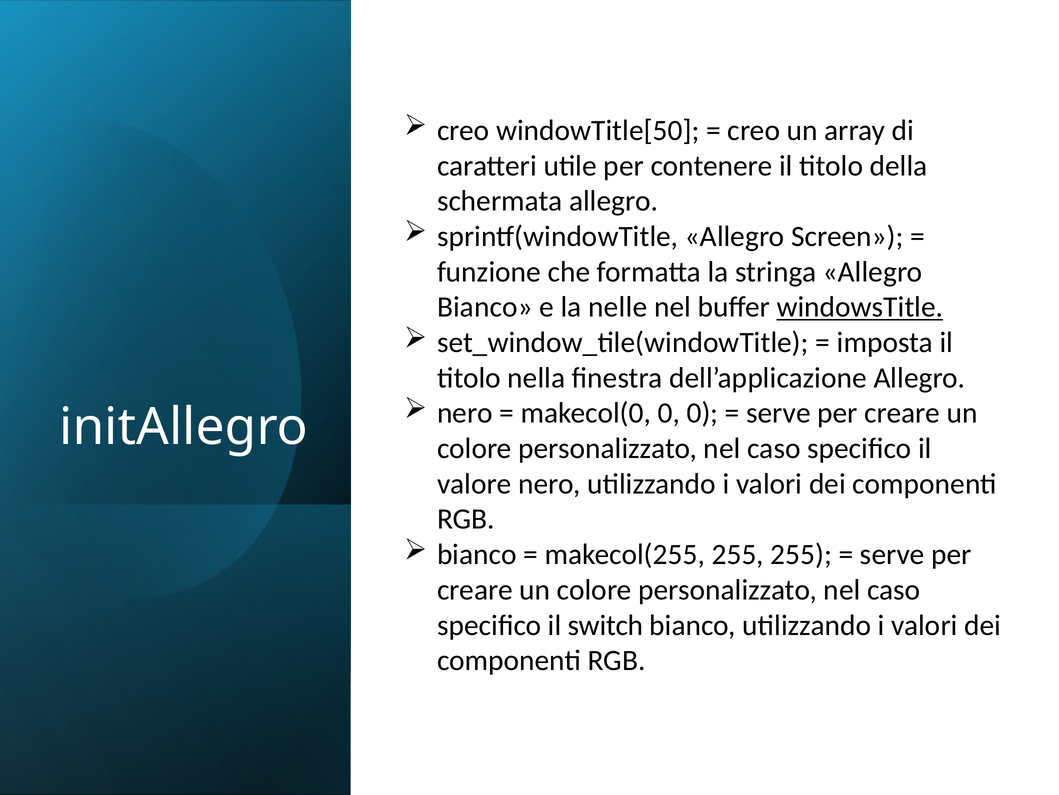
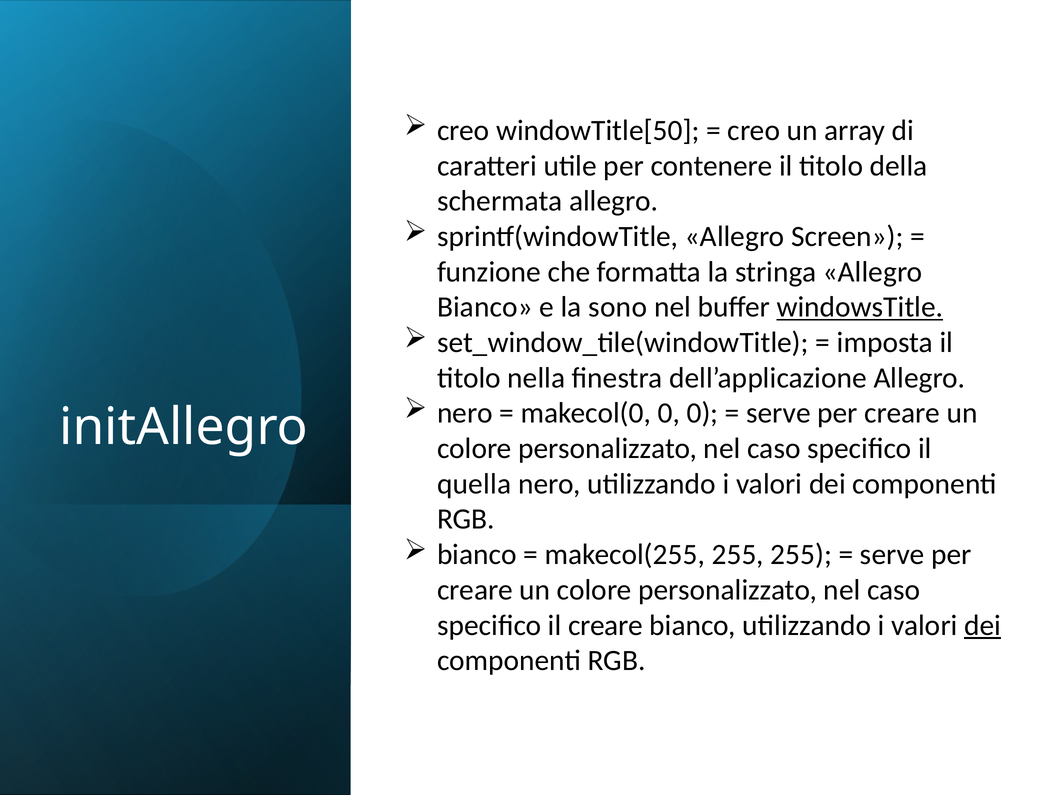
nelle: nelle -> sono
valore: valore -> quella
il switch: switch -> creare
dei at (983, 625) underline: none -> present
